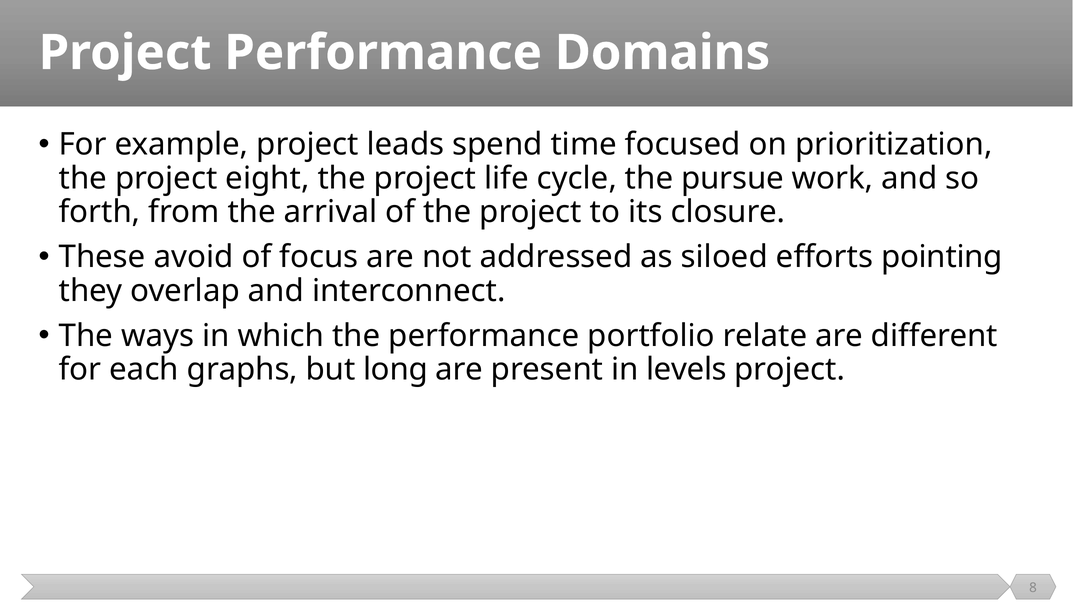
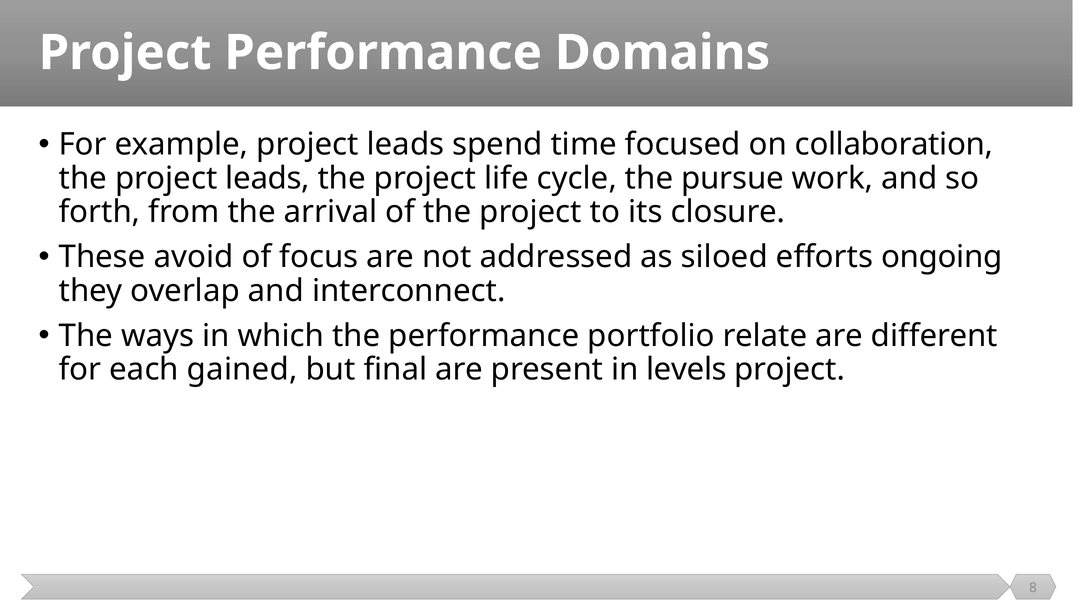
prioritization: prioritization -> collaboration
the project eight: eight -> leads
pointing: pointing -> ongoing
graphs: graphs -> gained
long: long -> final
